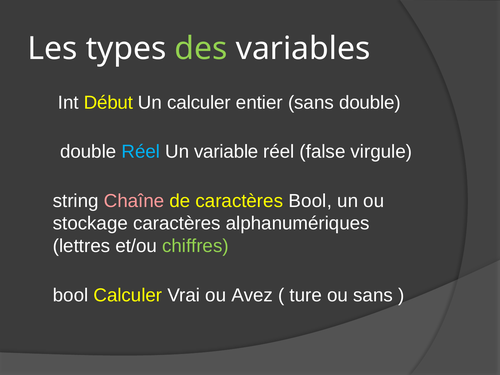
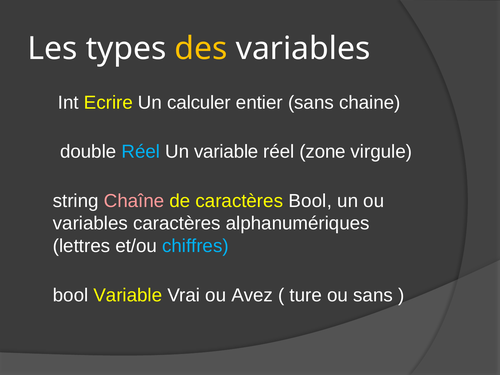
des colour: light green -> yellow
Début: Début -> Ecrire
sans double: double -> chaine
false: false -> zone
stockage at (90, 223): stockage -> variables
chiffres colour: light green -> light blue
bool Calculer: Calculer -> Variable
